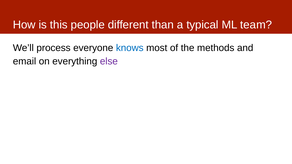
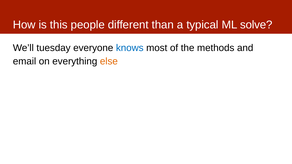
team: team -> solve
process: process -> tuesday
else colour: purple -> orange
